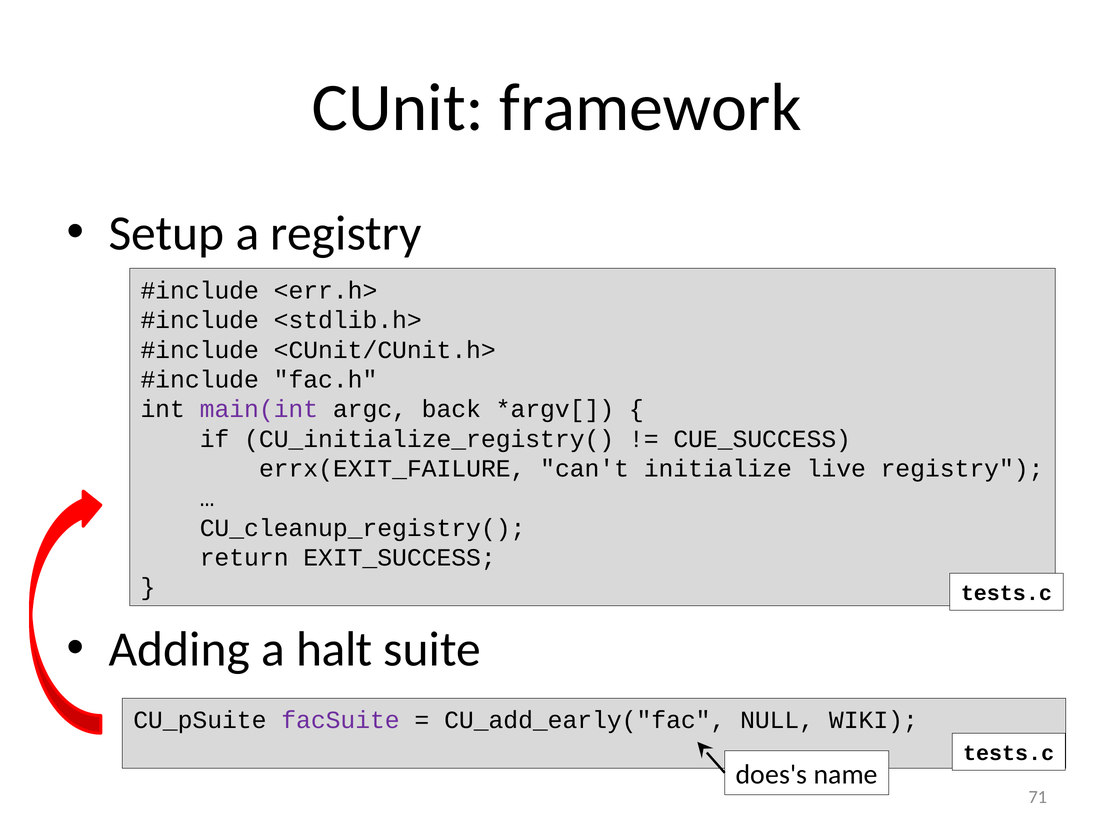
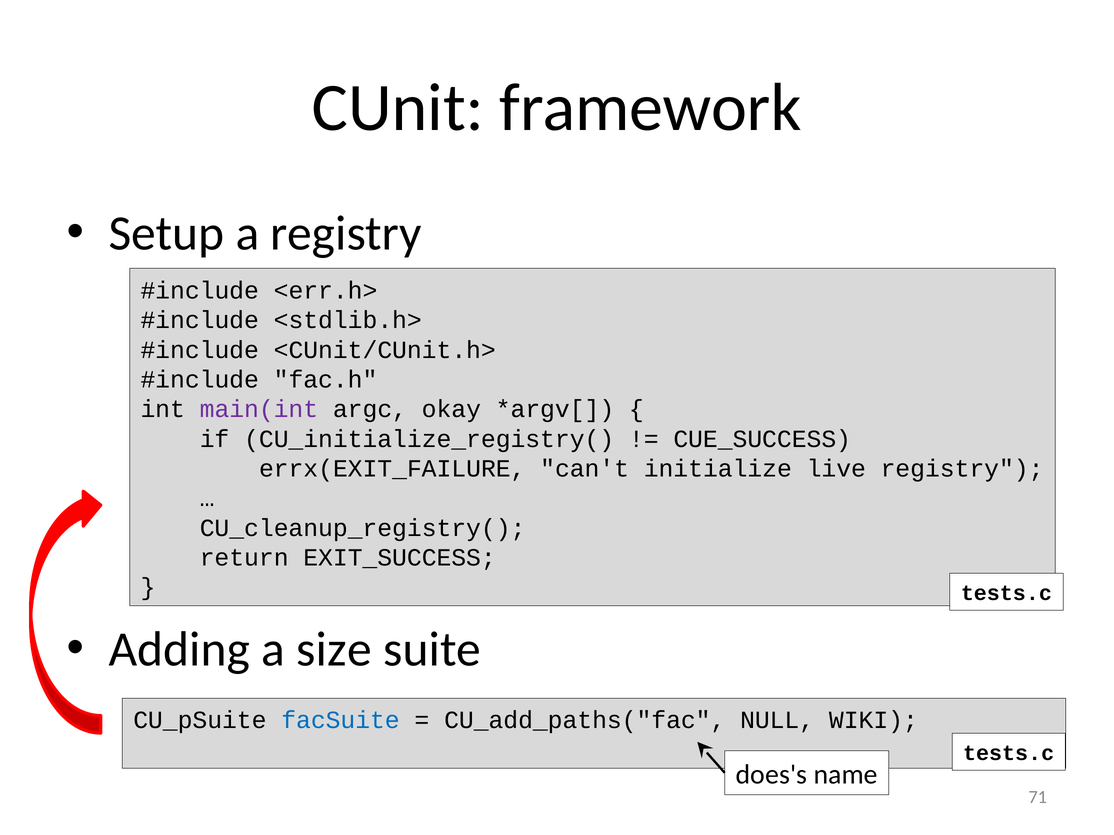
back: back -> okay
halt: halt -> size
facSuite colour: purple -> blue
CU_add_early("fac: CU_add_early("fac -> CU_add_paths("fac
